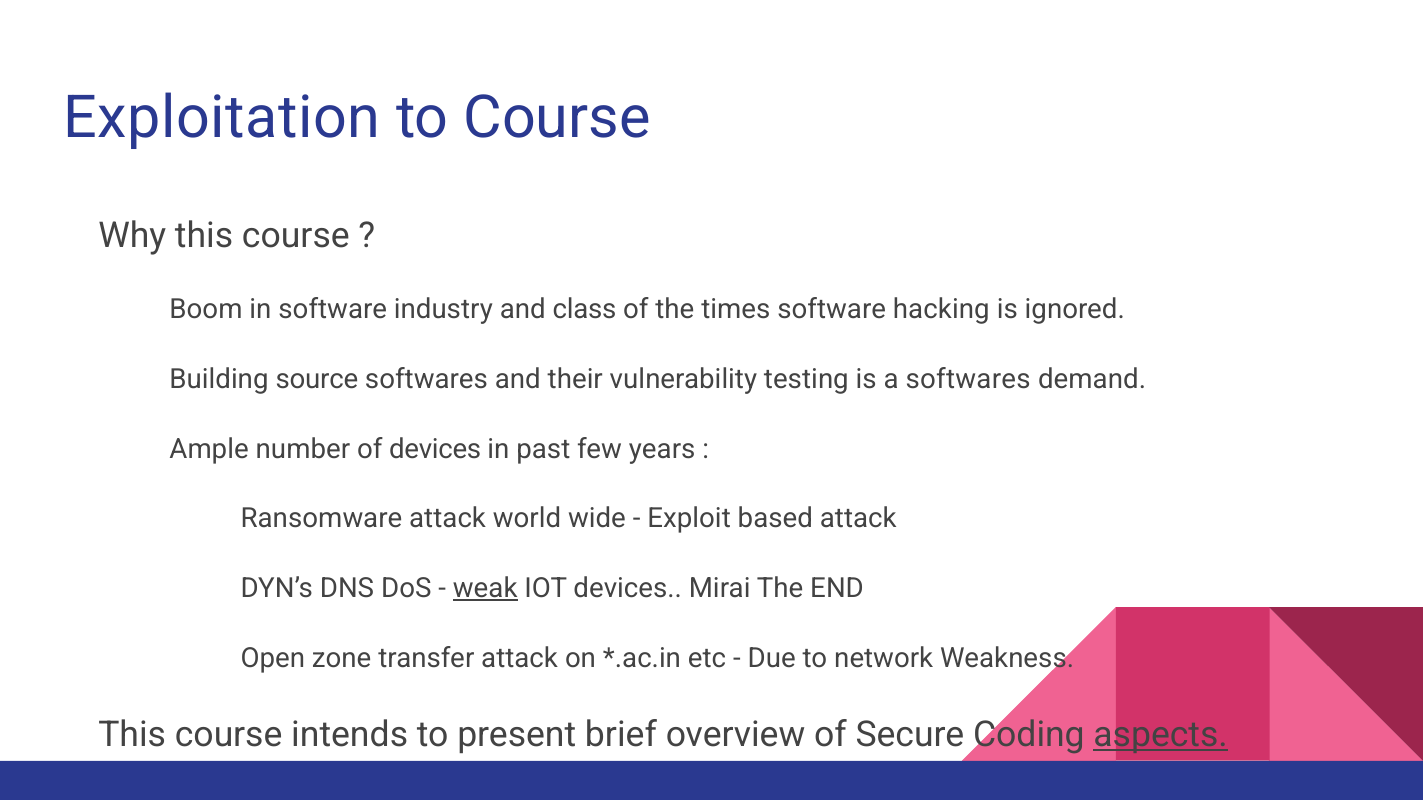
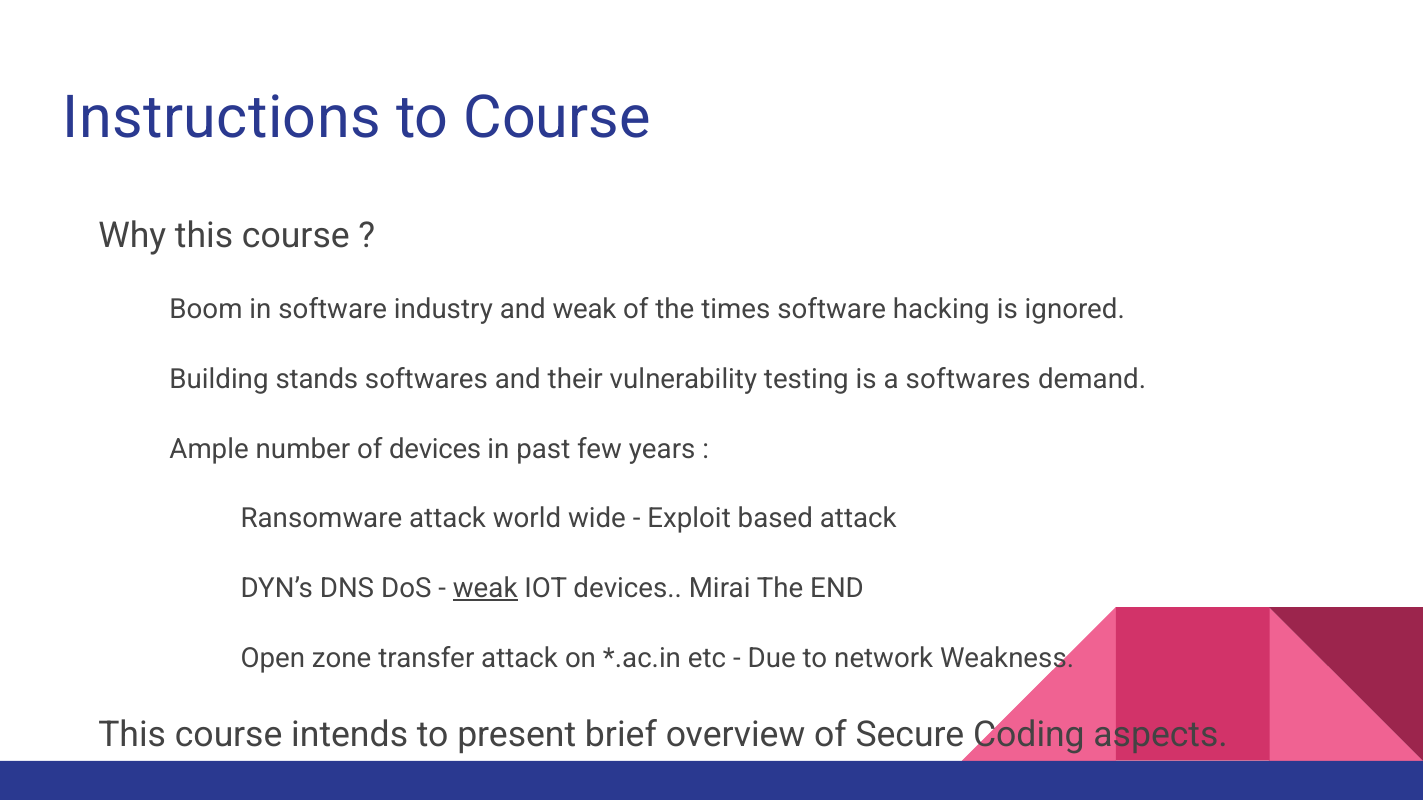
Exploitation: Exploitation -> Instructions
and class: class -> weak
source: source -> stands
aspects underline: present -> none
